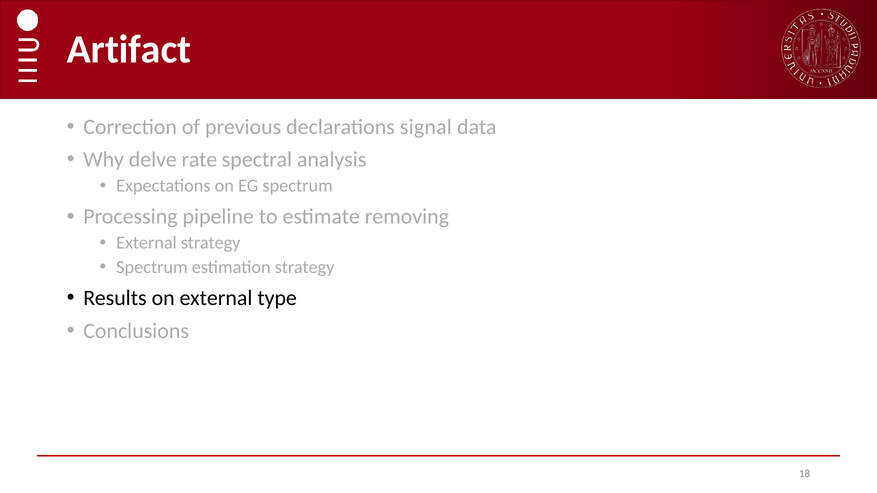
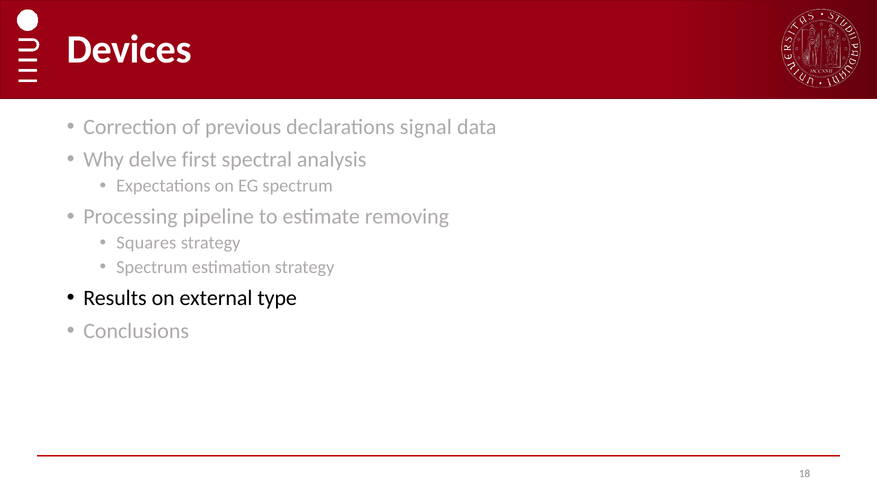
Artifact: Artifact -> Devices
rate: rate -> first
External at (146, 243): External -> Squares
